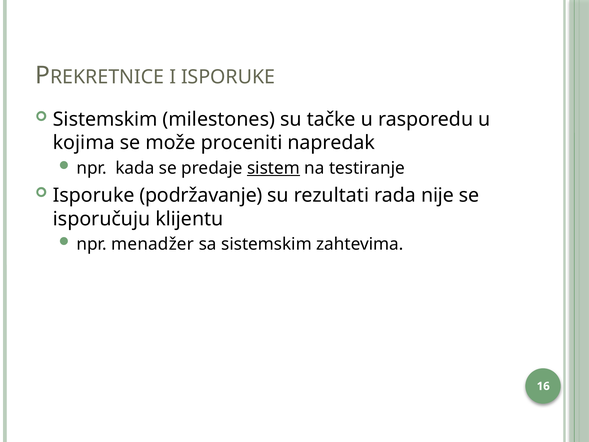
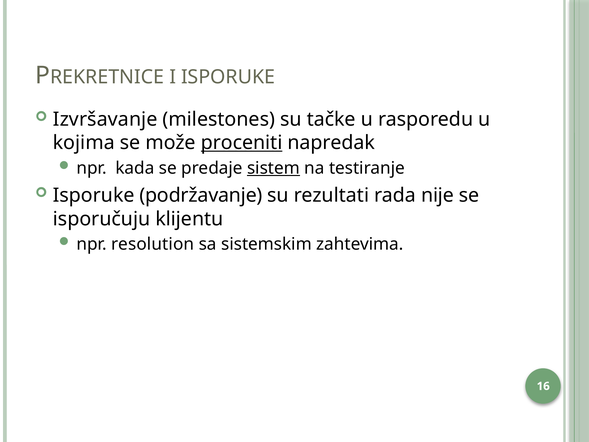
Sistemskim at (105, 119): Sistemskim -> Izvršavanje
proceniti underline: none -> present
menadžer: menadžer -> resolution
